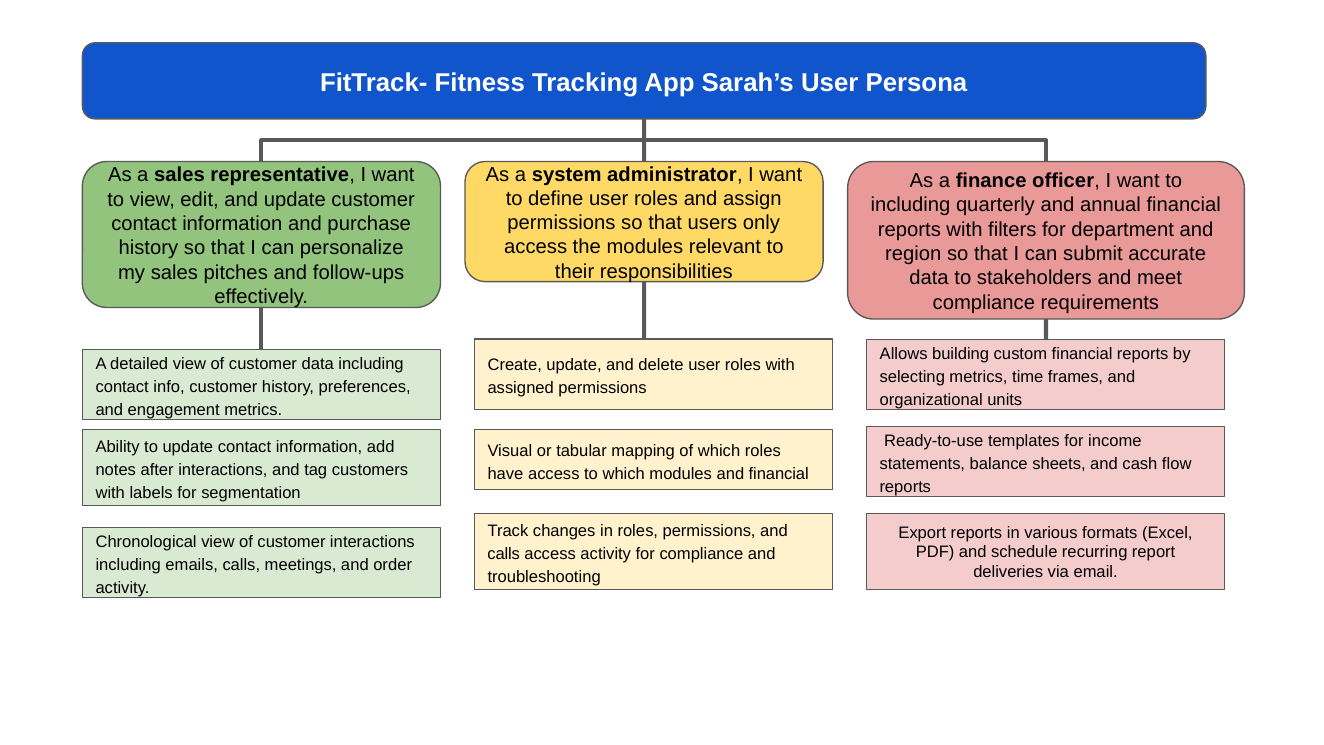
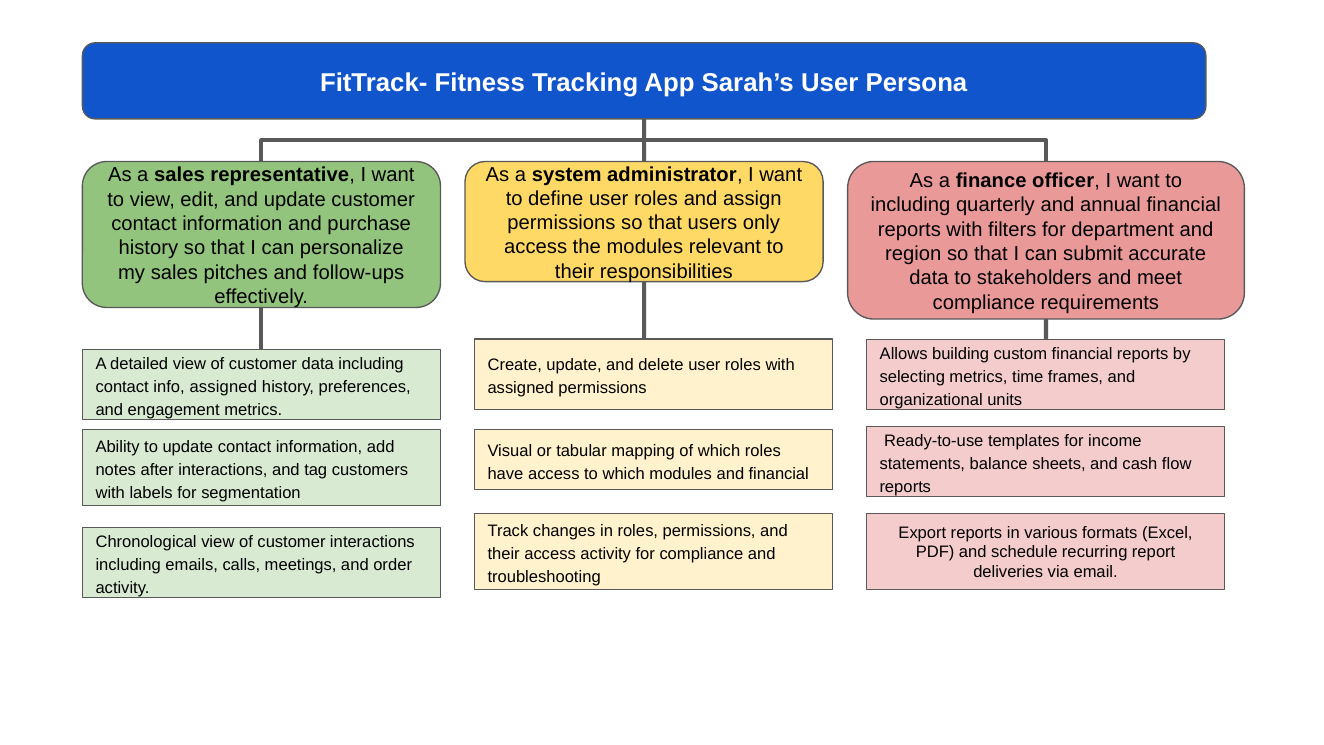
info customer: customer -> assigned
calls at (504, 554): calls -> their
